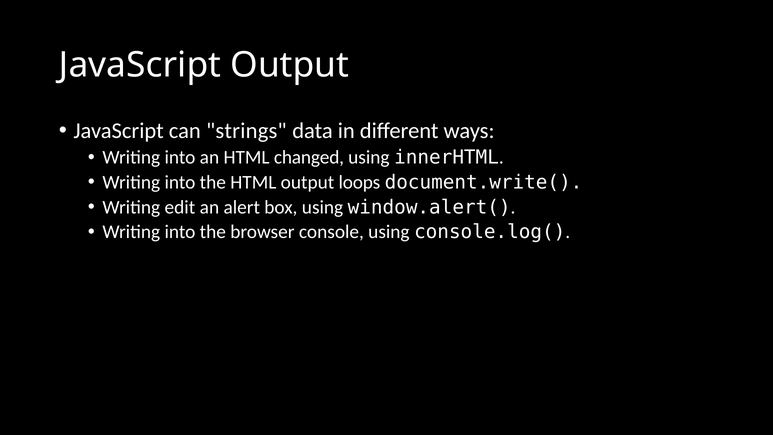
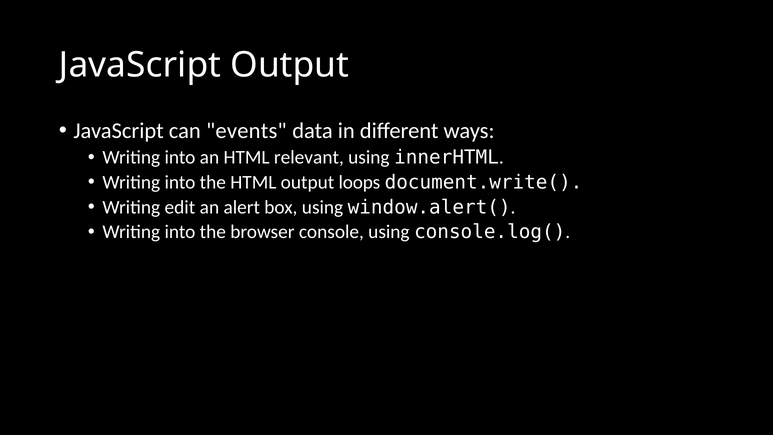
strings: strings -> events
changed: changed -> relevant
